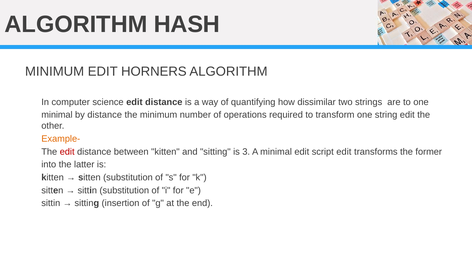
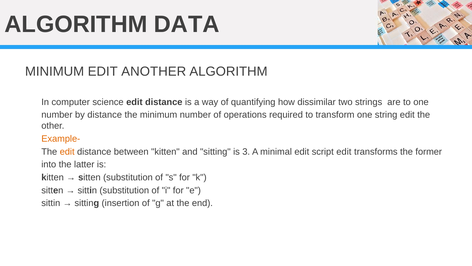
HASH: HASH -> DATA
HORNERS: HORNERS -> ANOTHER
minimal at (57, 115): minimal -> number
edit at (67, 151) colour: red -> orange
